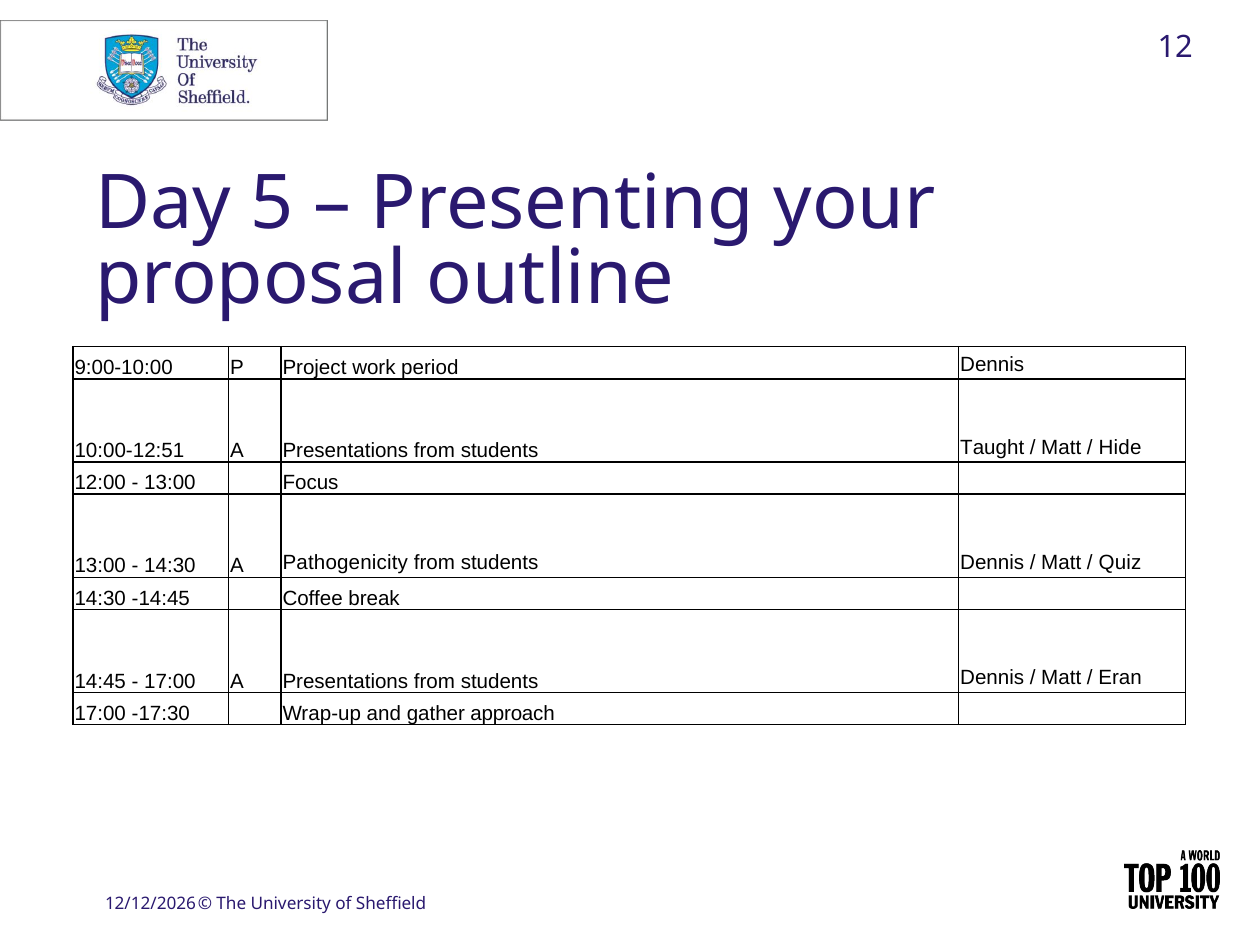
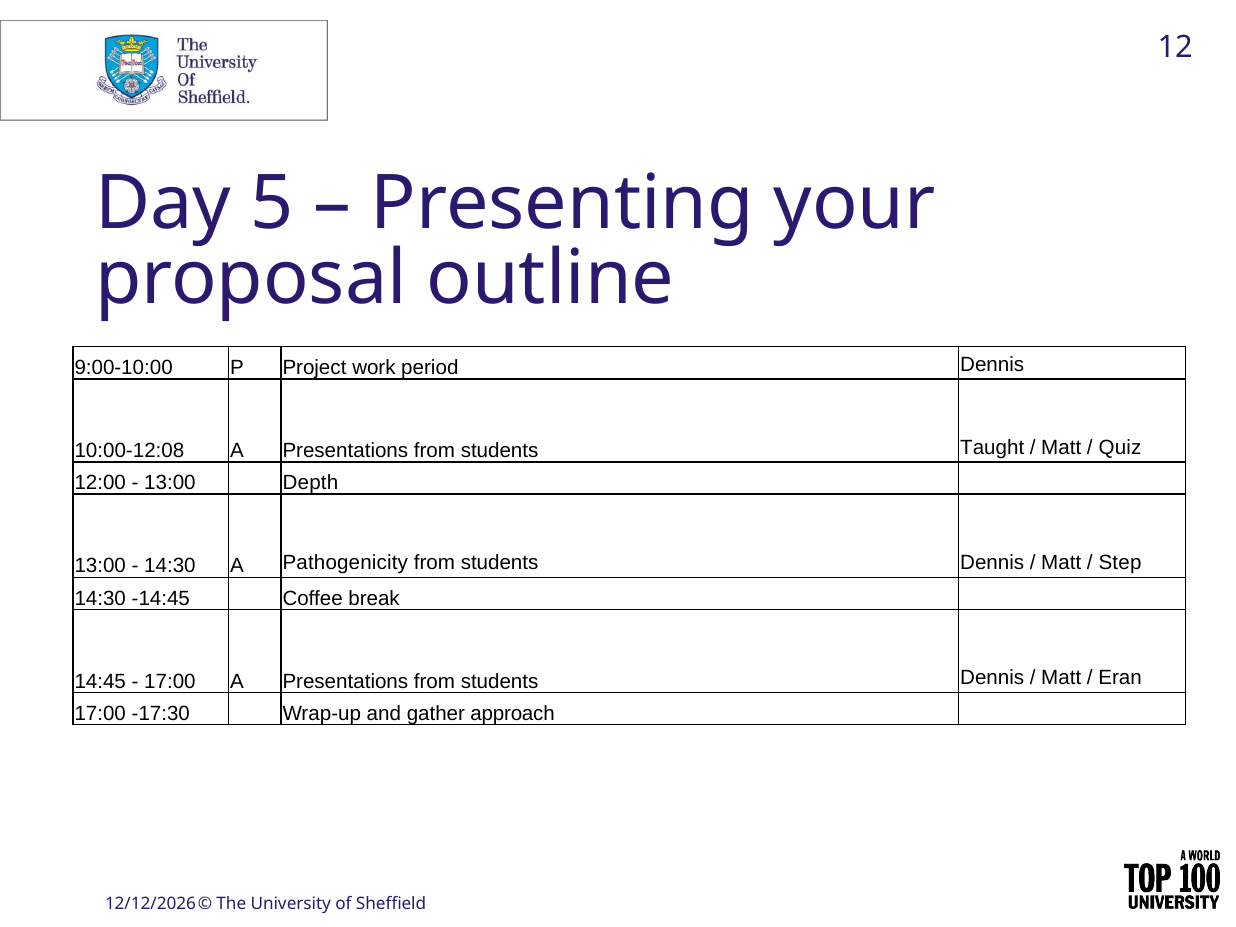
10:00-12:51: 10:00-12:51 -> 10:00-12:08
Hide: Hide -> Quiz
Focus: Focus -> Depth
Quiz: Quiz -> Step
